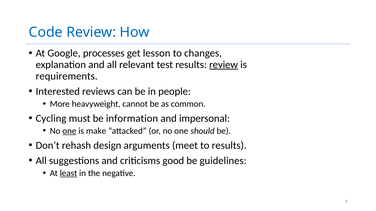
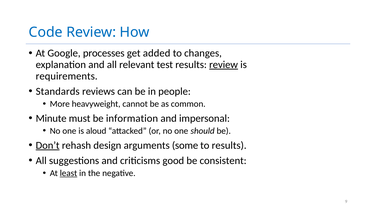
lesson: lesson -> added
Interested: Interested -> Standards
Cycling: Cycling -> Minute
one at (69, 131) underline: present -> none
make: make -> aloud
Don’t underline: none -> present
meet: meet -> some
guidelines: guidelines -> consistent
